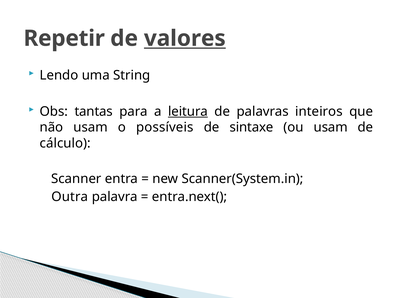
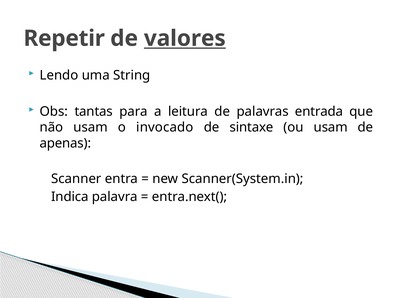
leitura underline: present -> none
inteiros: inteiros -> entrada
possíveis: possíveis -> invocado
cálculo: cálculo -> apenas
Outra: Outra -> Indica
